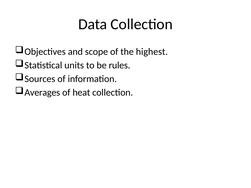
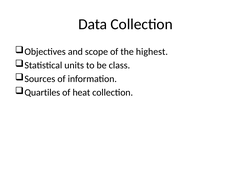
rules: rules -> class
Averages: Averages -> Quartiles
